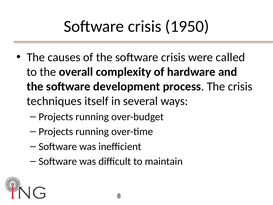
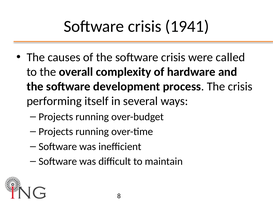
1950: 1950 -> 1941
techniques: techniques -> performing
